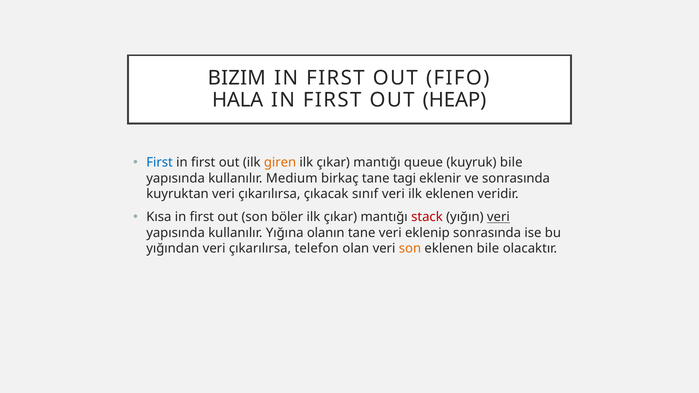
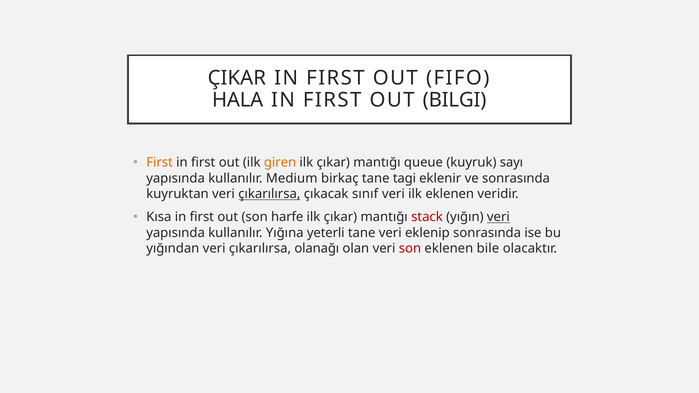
BIZIM: BIZIM -> ÇIKAR
HEAP: HEAP -> BILGI
First at (160, 163) colour: blue -> orange
kuyruk bile: bile -> sayı
çıkarılırsa at (269, 194) underline: none -> present
böler: böler -> harfe
olanın: olanın -> yeterli
telefon: telefon -> olanağı
son at (410, 249) colour: orange -> red
